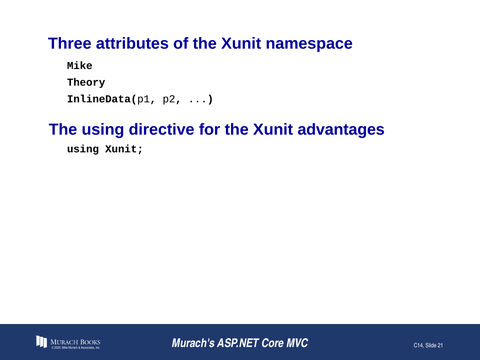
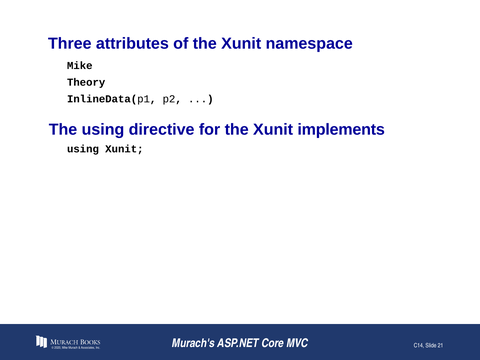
advantages: advantages -> implements
